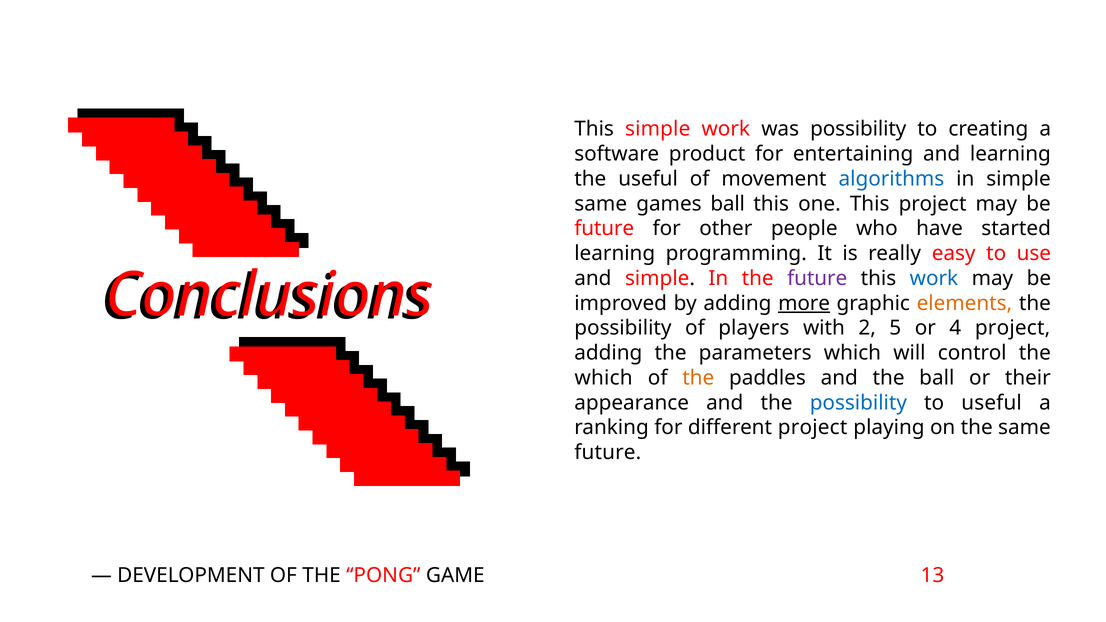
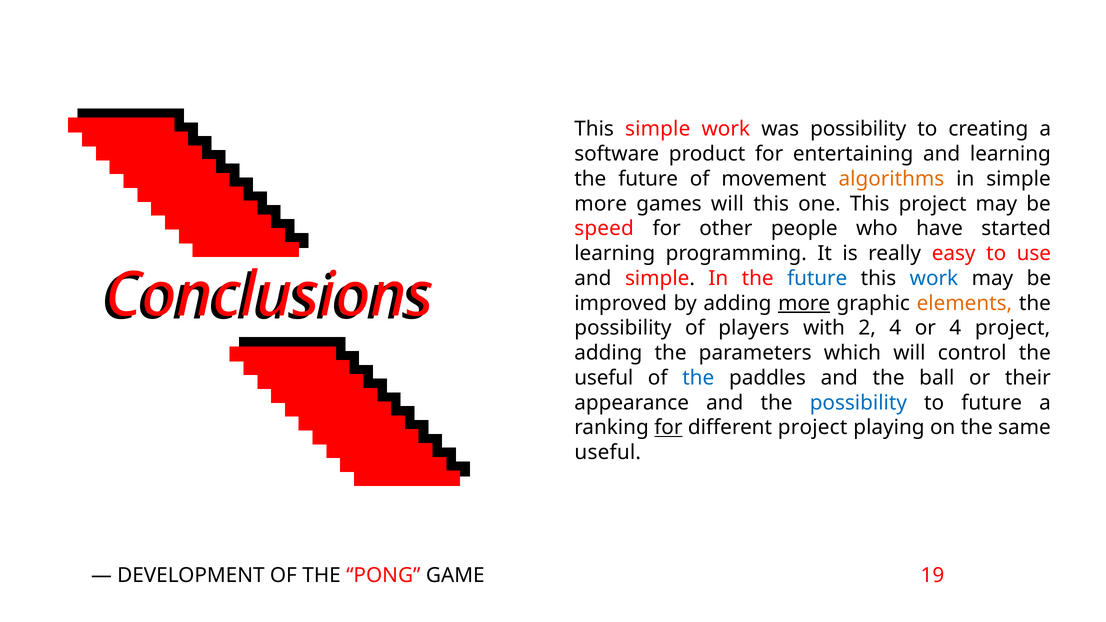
useful at (648, 179): useful -> future
algorithms colour: blue -> orange
same at (601, 204): same -> more
games ball: ball -> will
future at (604, 229): future -> speed
future at (817, 278) colour: purple -> blue
2 5: 5 -> 4
which at (604, 378): which -> useful
the at (698, 378) colour: orange -> blue
to useful: useful -> future
for at (668, 428) underline: none -> present
future at (608, 453): future -> useful
13: 13 -> 19
